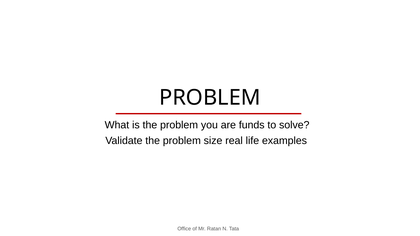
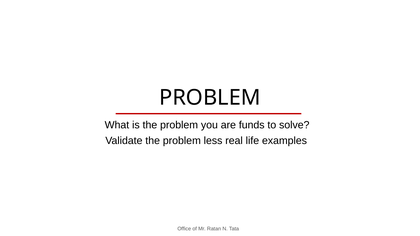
size: size -> less
